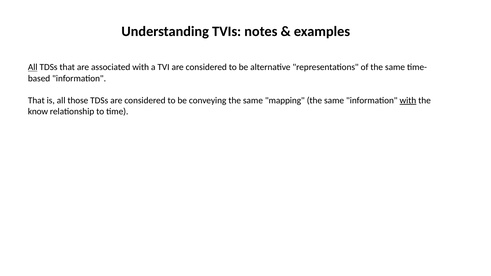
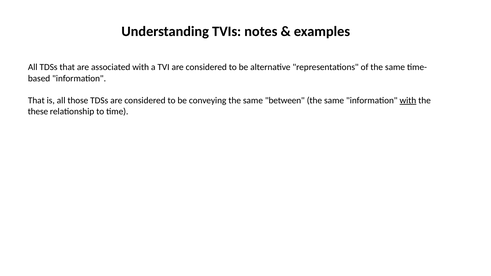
All at (33, 67) underline: present -> none
mapping: mapping -> between
know: know -> these
